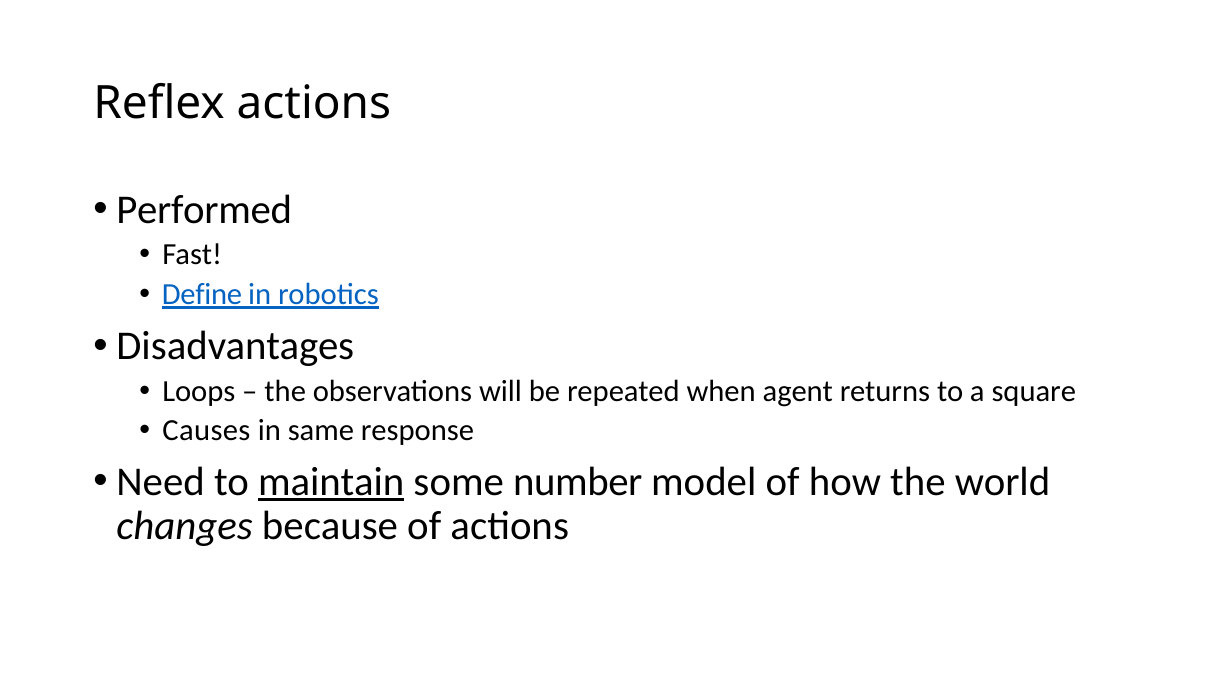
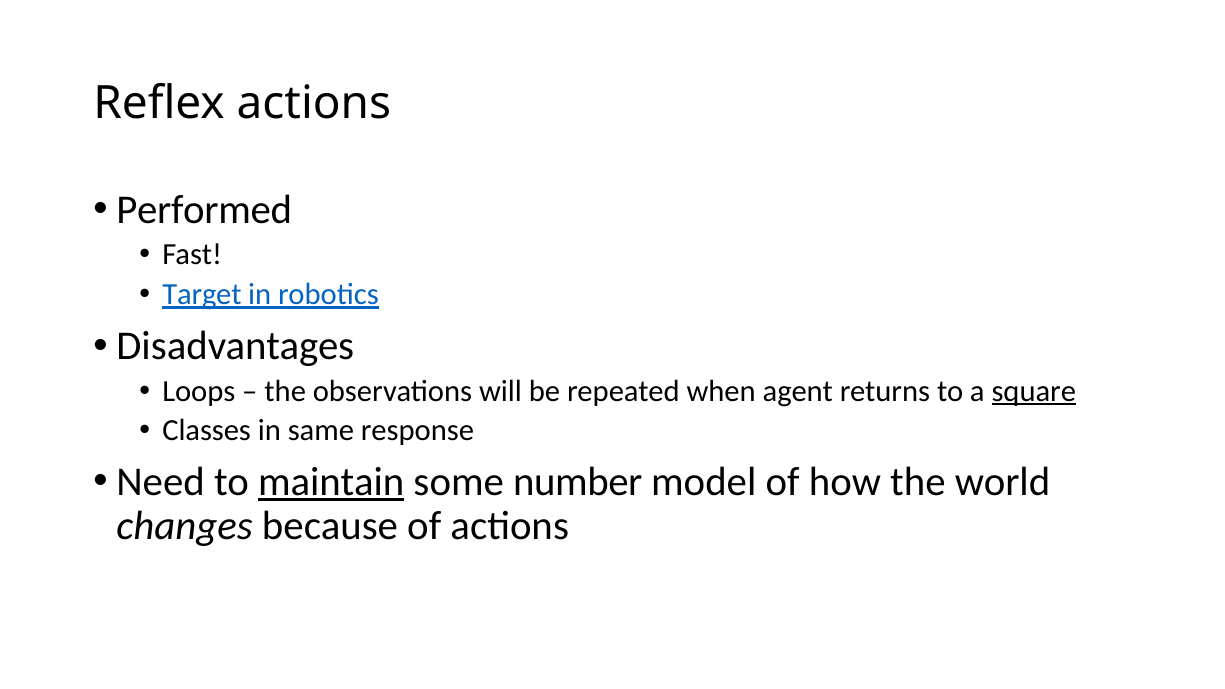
Define: Define -> Target
square underline: none -> present
Causes: Causes -> Classes
